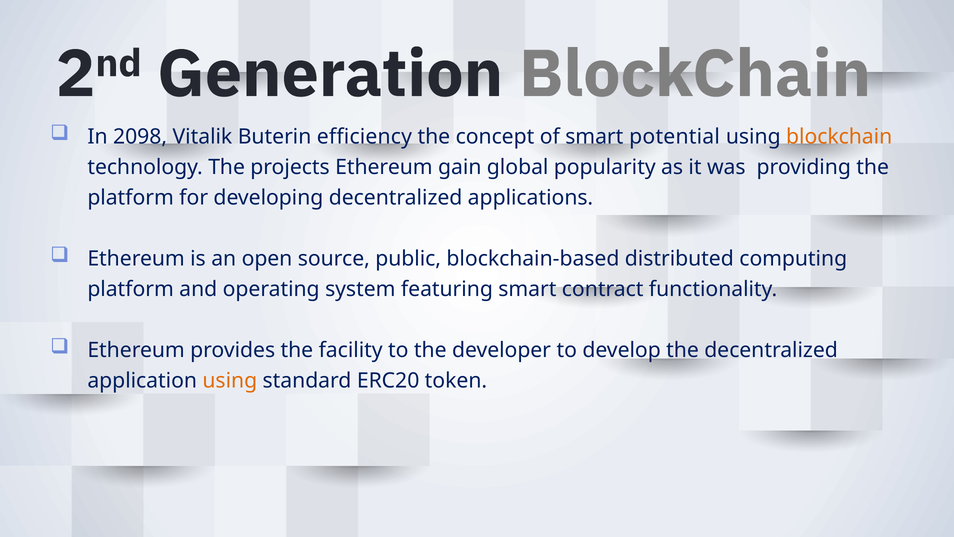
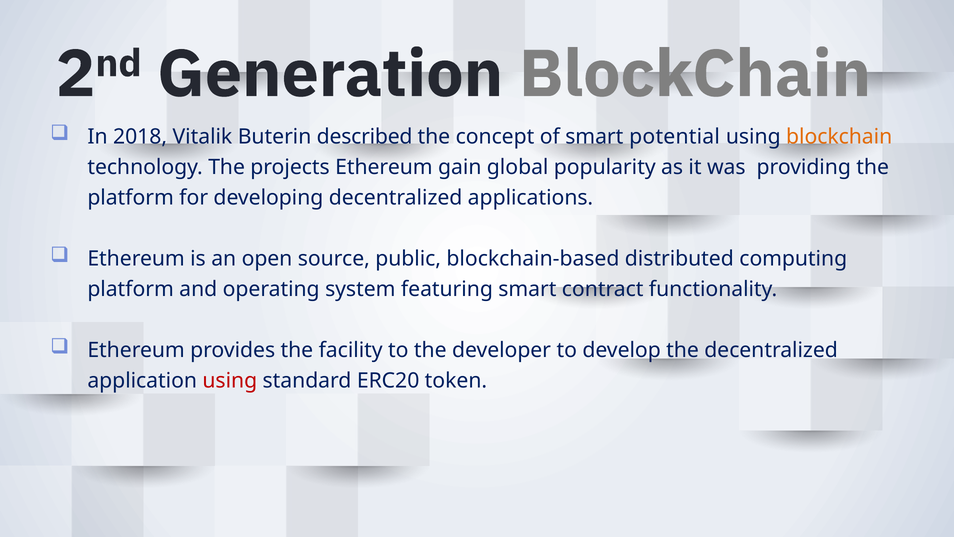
2098: 2098 -> 2018
efficiency: efficiency -> described
using at (230, 381) colour: orange -> red
